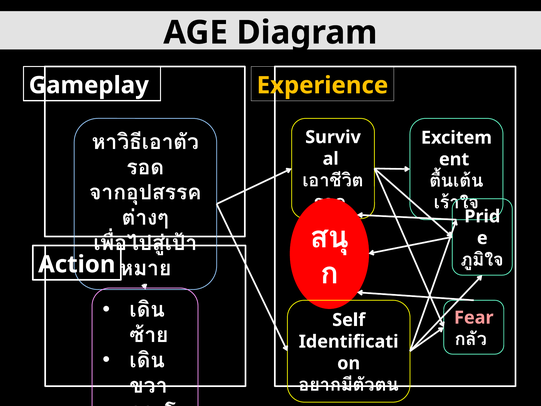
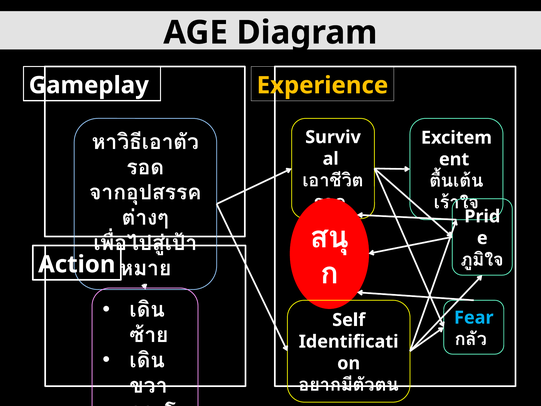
Fear colour: pink -> light blue
